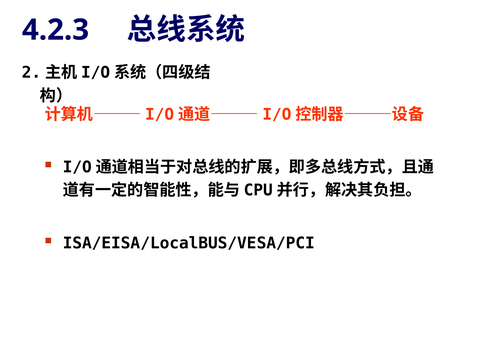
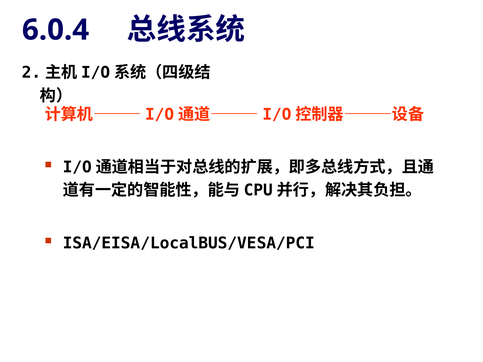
4.2.3: 4.2.3 -> 6.0.4
